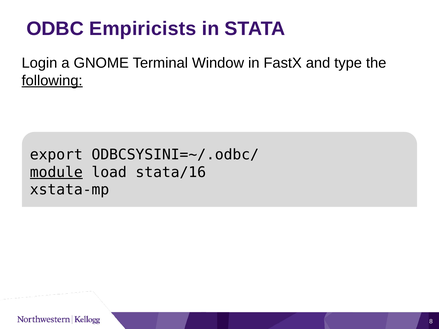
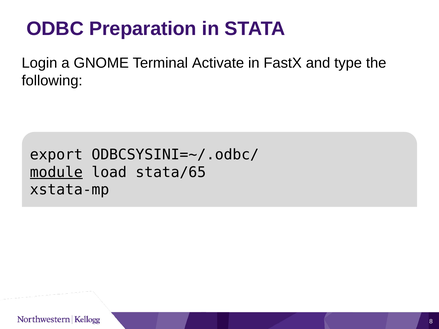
Empiricists: Empiricists -> Preparation
Window: Window -> Activate
following underline: present -> none
stata/16: stata/16 -> stata/65
